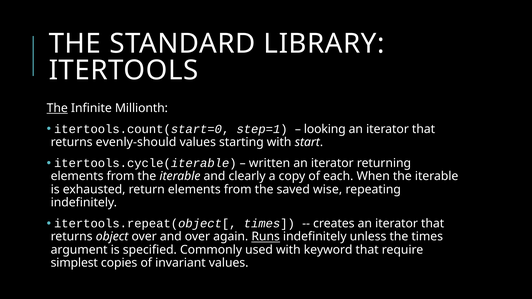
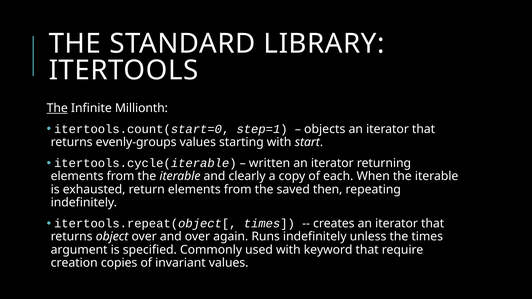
looking: looking -> objects
evenly-should: evenly-should -> evenly-groups
wise: wise -> then
Runs underline: present -> none
simplest: simplest -> creation
